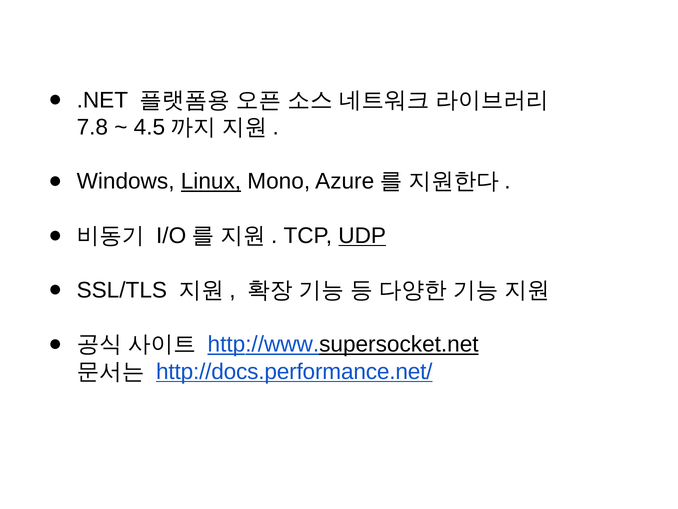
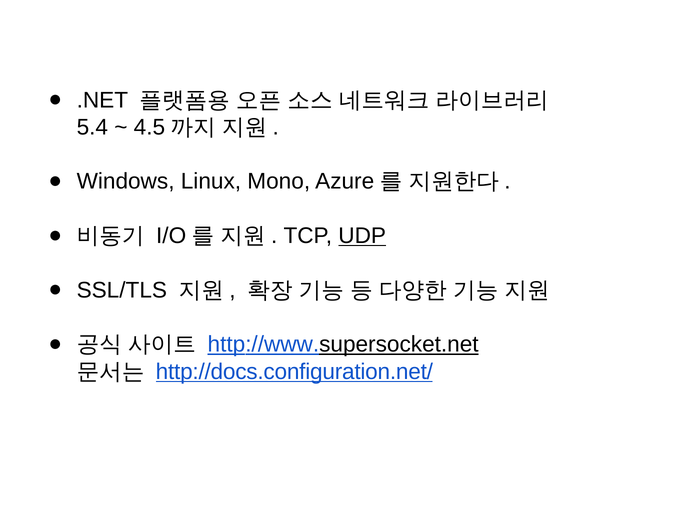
7.8: 7.8 -> 5.4
Linux underline: present -> none
http://docs.performance.net/: http://docs.performance.net/ -> http://docs.configuration.net/
